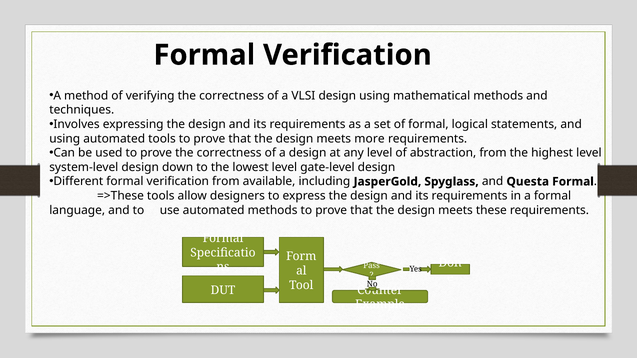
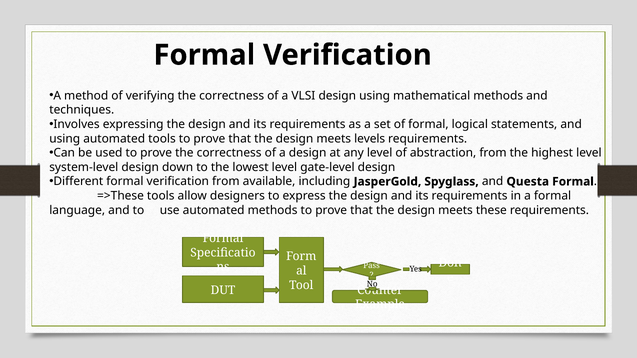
more: more -> levels
